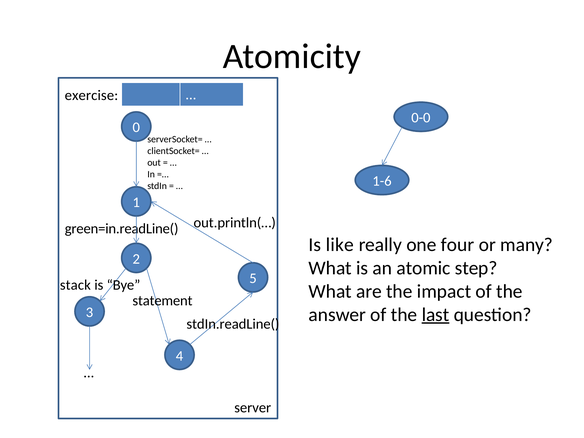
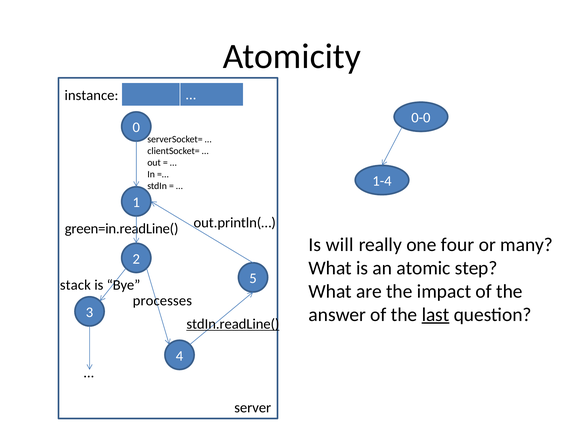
exercise: exercise -> instance
1-6: 1-6 -> 1-4
like: like -> will
statement: statement -> processes
stdIn.readLine( underline: none -> present
